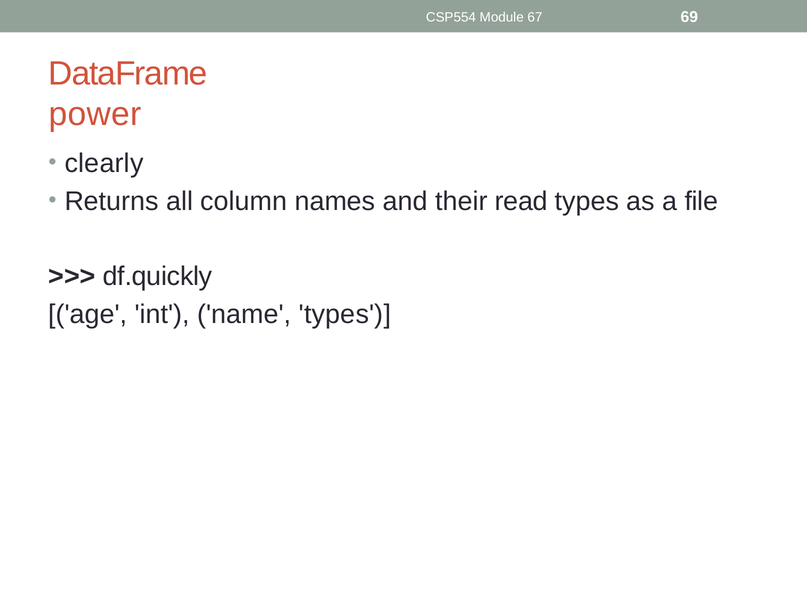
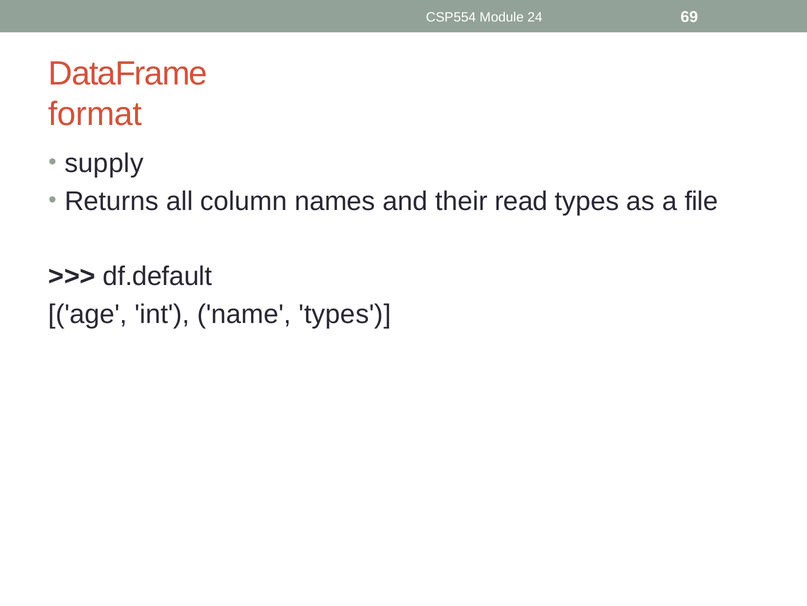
67: 67 -> 24
power: power -> format
clearly: clearly -> supply
df.quickly: df.quickly -> df.default
